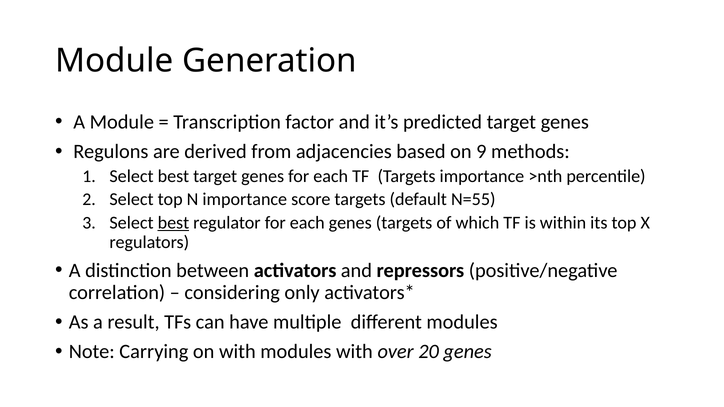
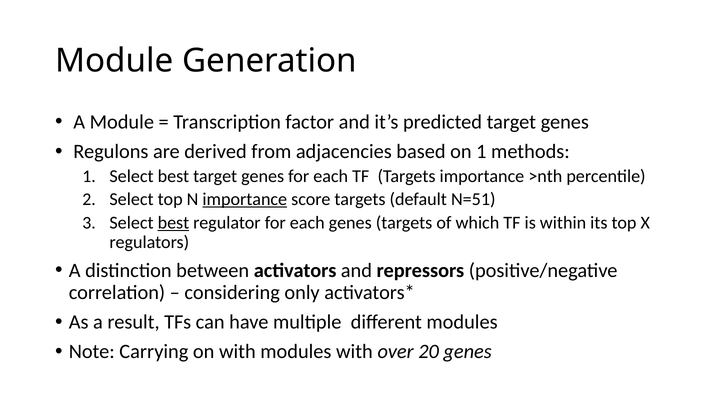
on 9: 9 -> 1
importance at (245, 199) underline: none -> present
N=55: N=55 -> N=51
